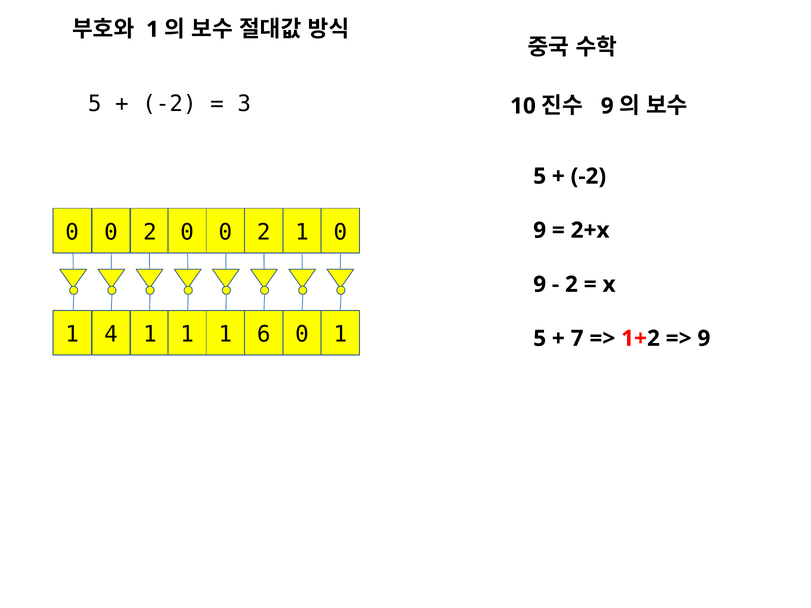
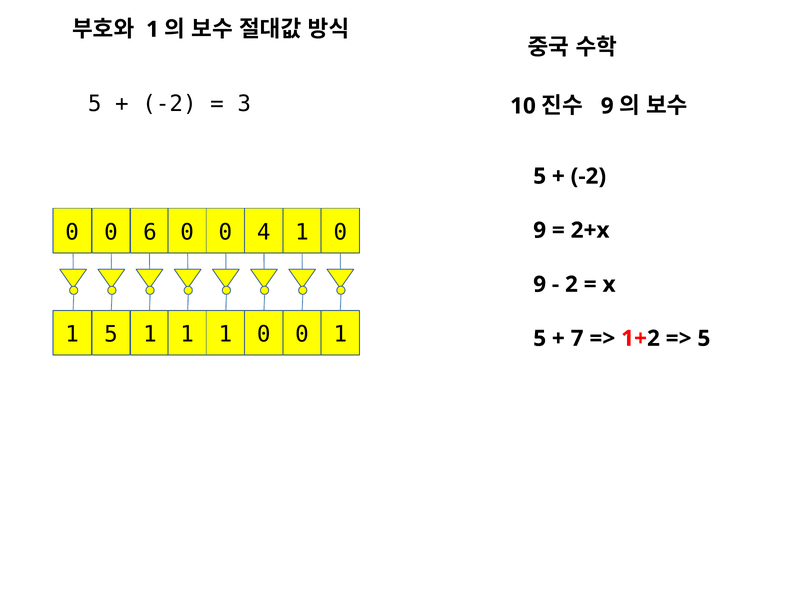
2 at (150, 232): 2 -> 6
2 at (264, 232): 2 -> 4
1 4: 4 -> 5
1 1 6: 6 -> 0
9 at (704, 339): 9 -> 5
